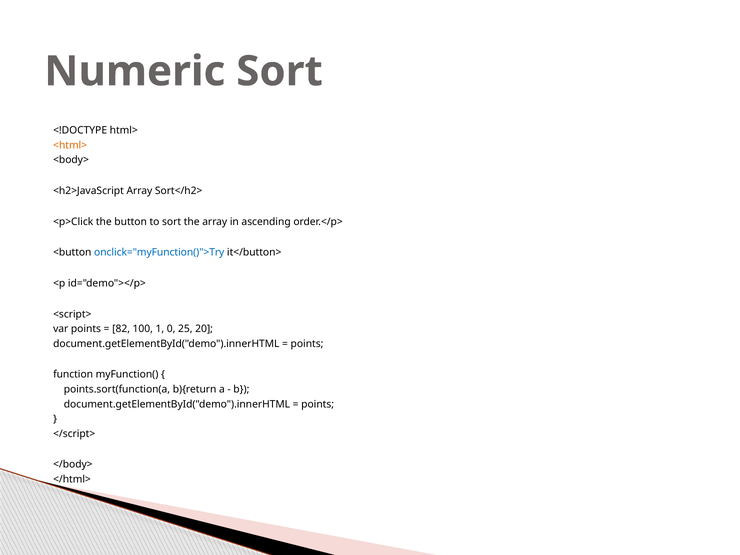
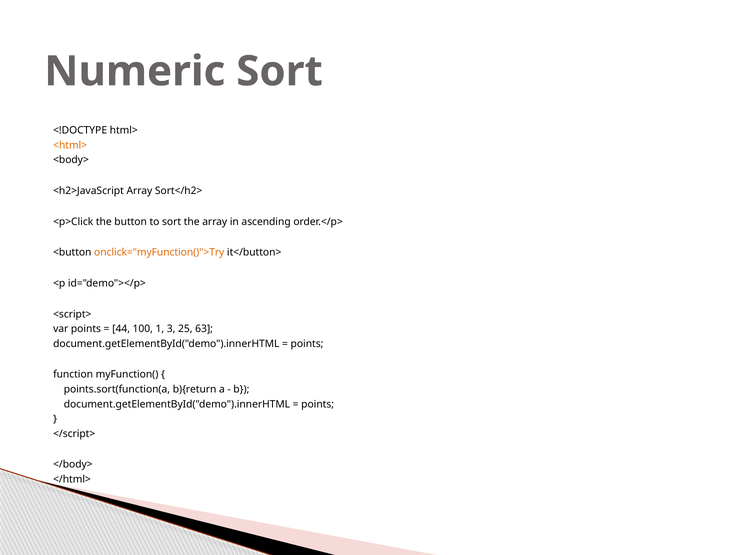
onclick="myFunction()">Try colour: blue -> orange
82: 82 -> 44
0: 0 -> 3
20: 20 -> 63
